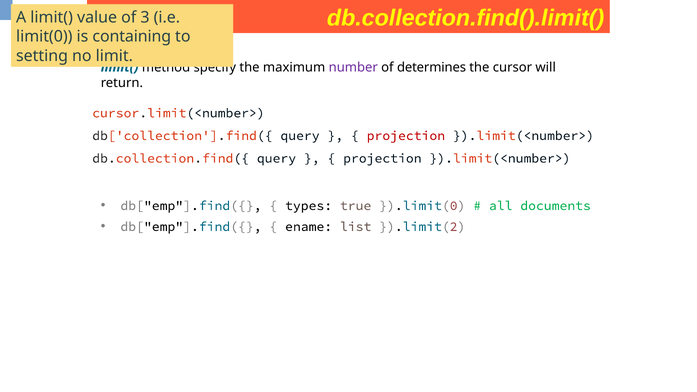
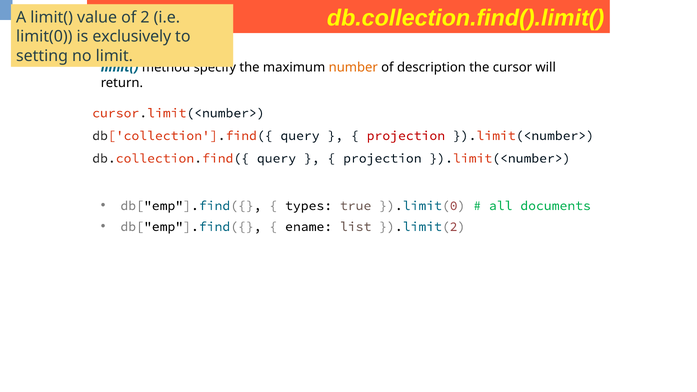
3: 3 -> 2
containing: containing -> exclusively
number colour: purple -> orange
determines: determines -> description
